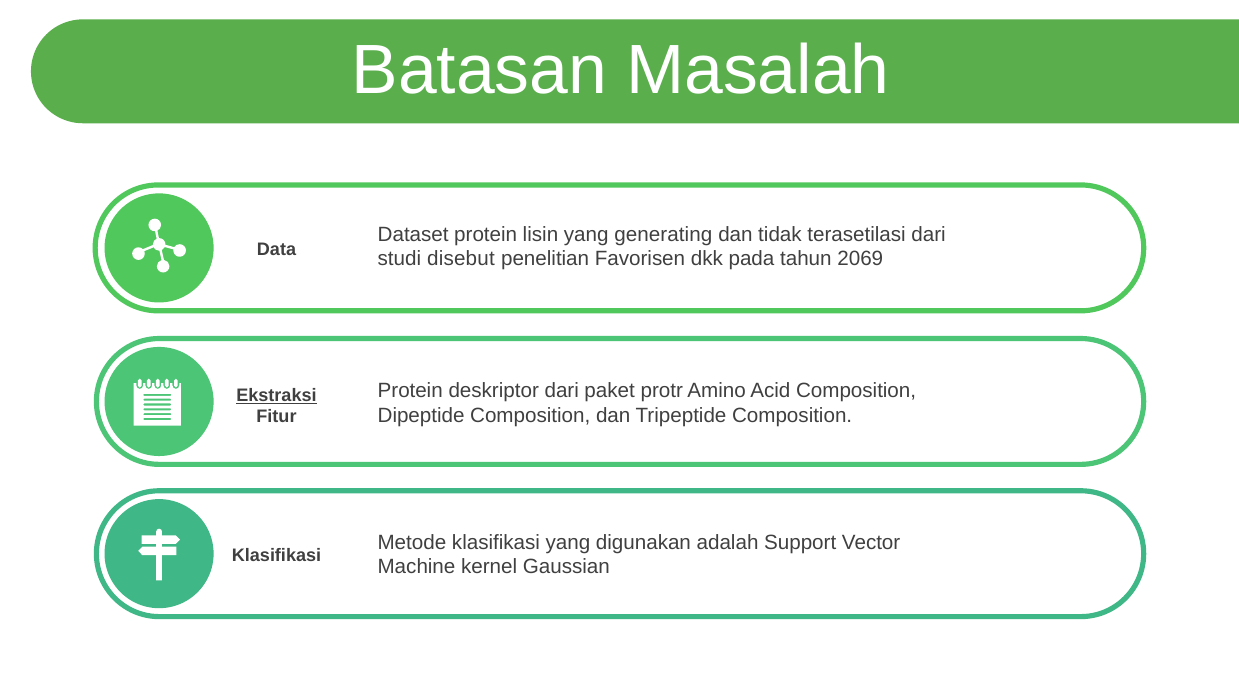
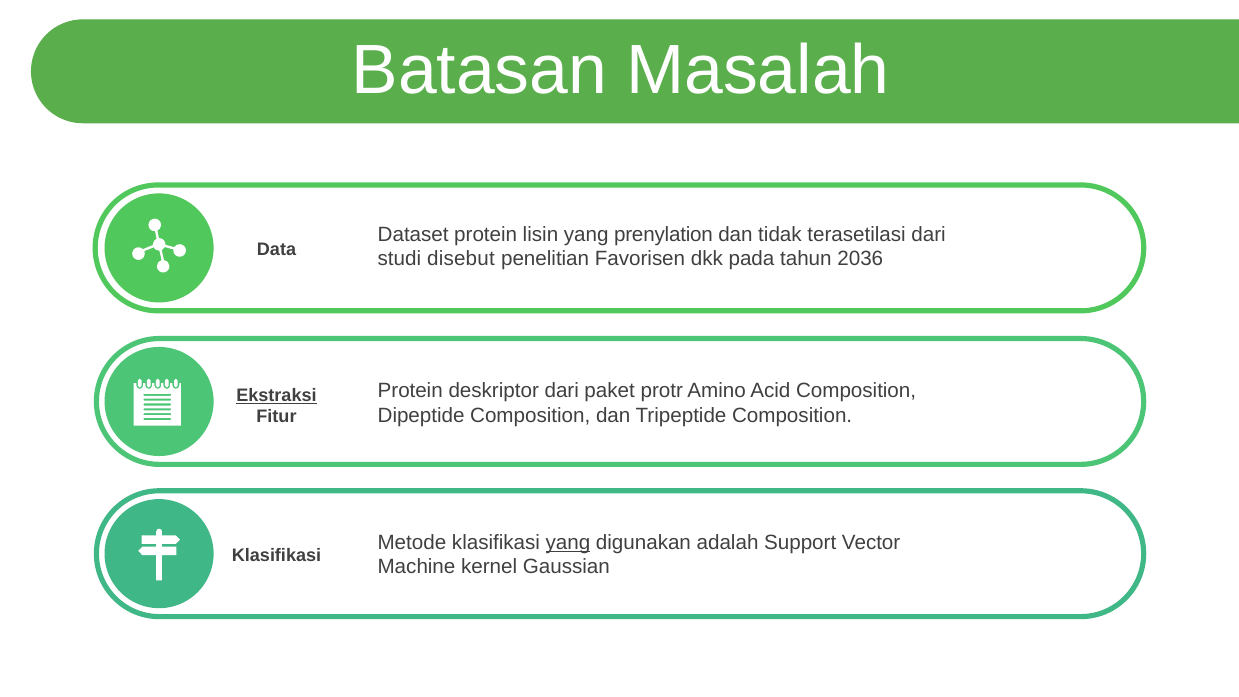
generating: generating -> prenylation
2069: 2069 -> 2036
yang at (568, 542) underline: none -> present
